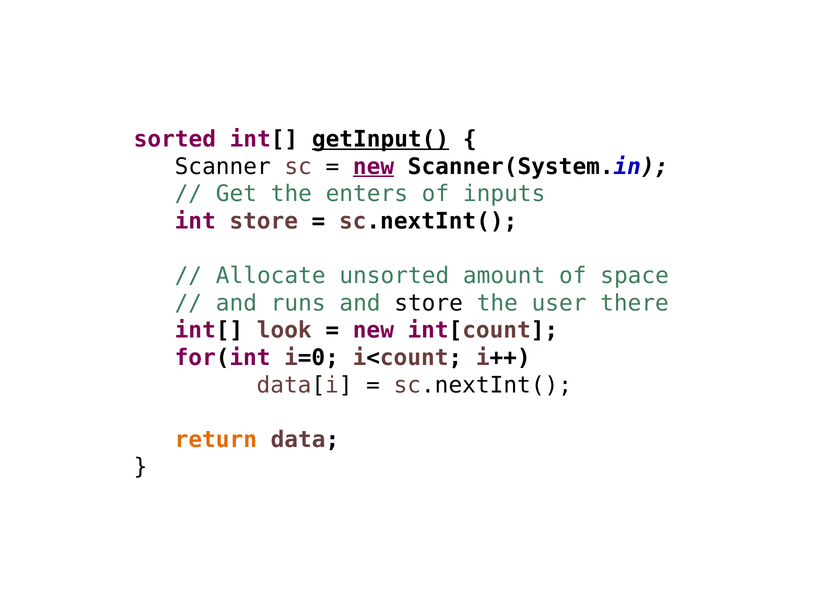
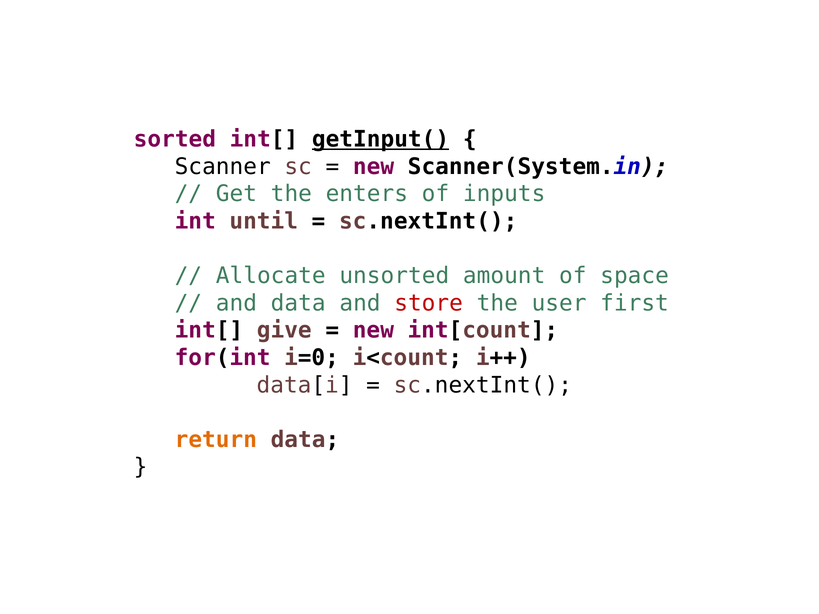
new at (374, 167) underline: present -> none
int store: store -> until
and runs: runs -> data
store at (429, 303) colour: black -> red
there: there -> first
look: look -> give
